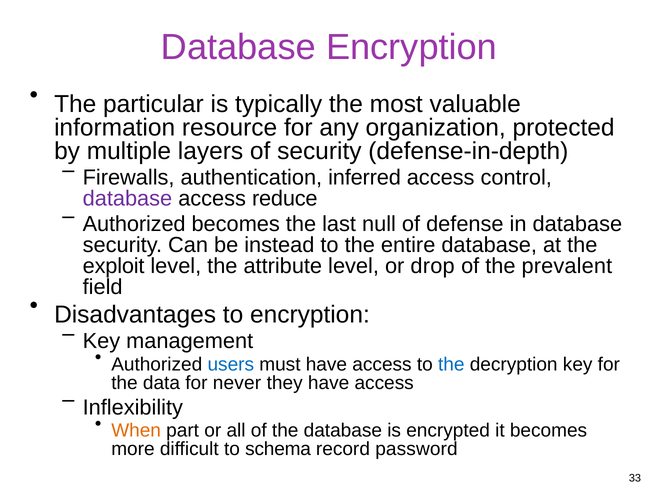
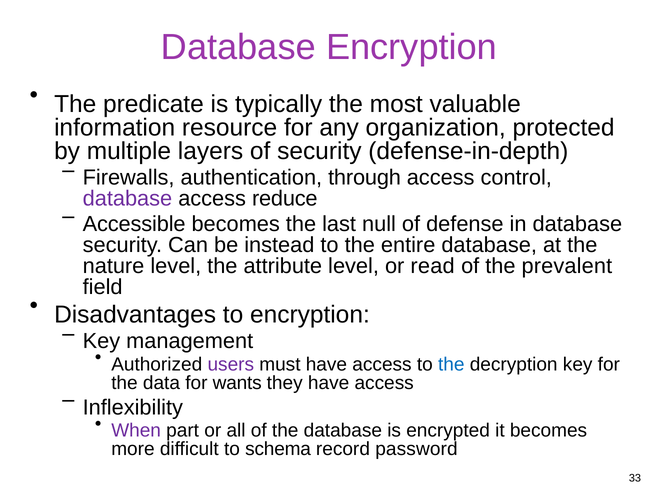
particular: particular -> predicate
inferred: inferred -> through
Authorized at (134, 224): Authorized -> Accessible
exploit: exploit -> nature
drop: drop -> read
users colour: blue -> purple
never: never -> wants
When colour: orange -> purple
